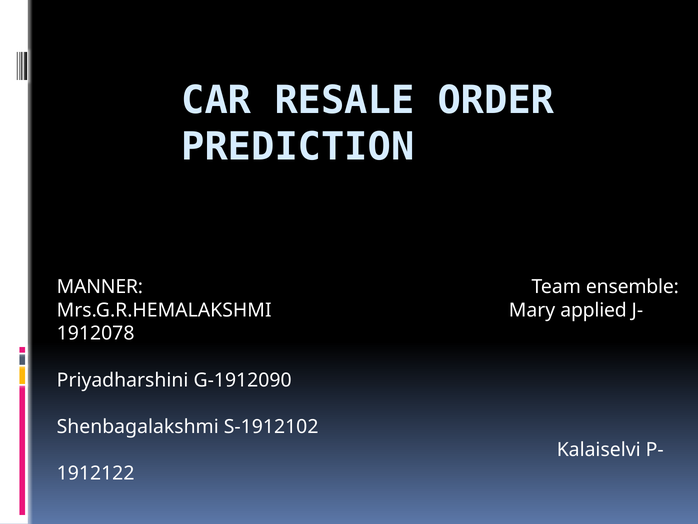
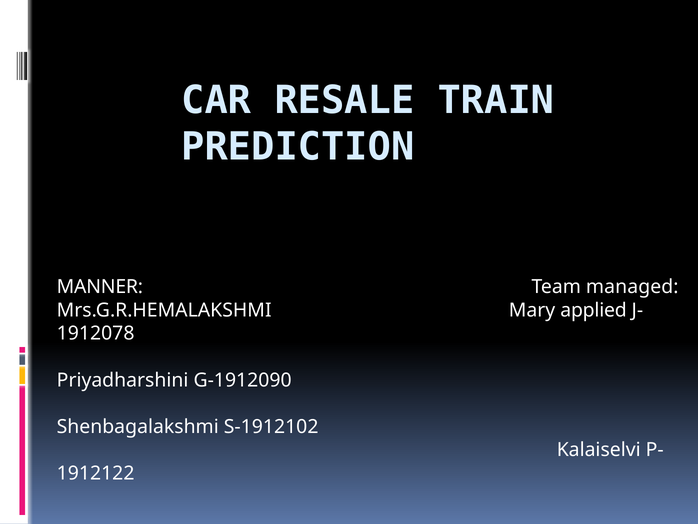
ORDER: ORDER -> TRAIN
ensemble: ensemble -> managed
